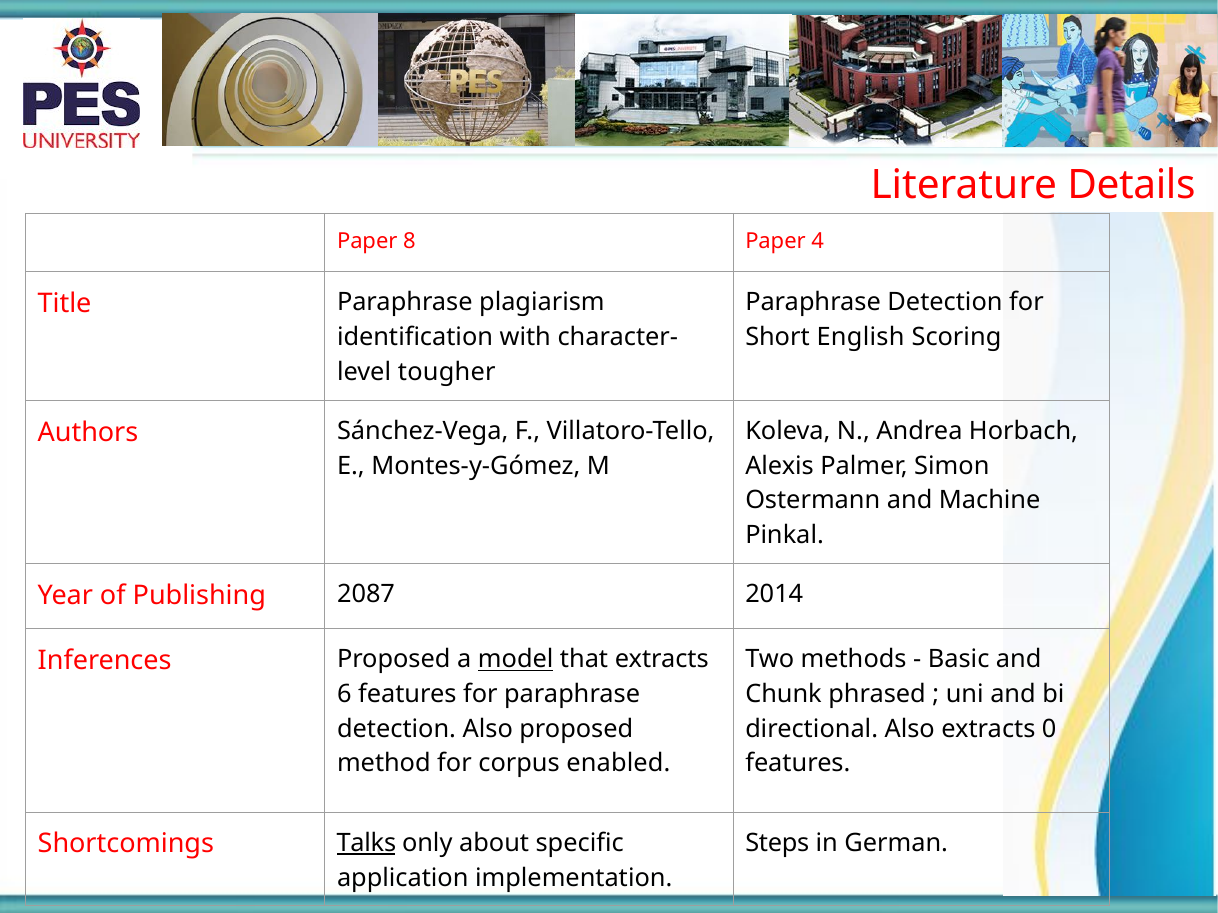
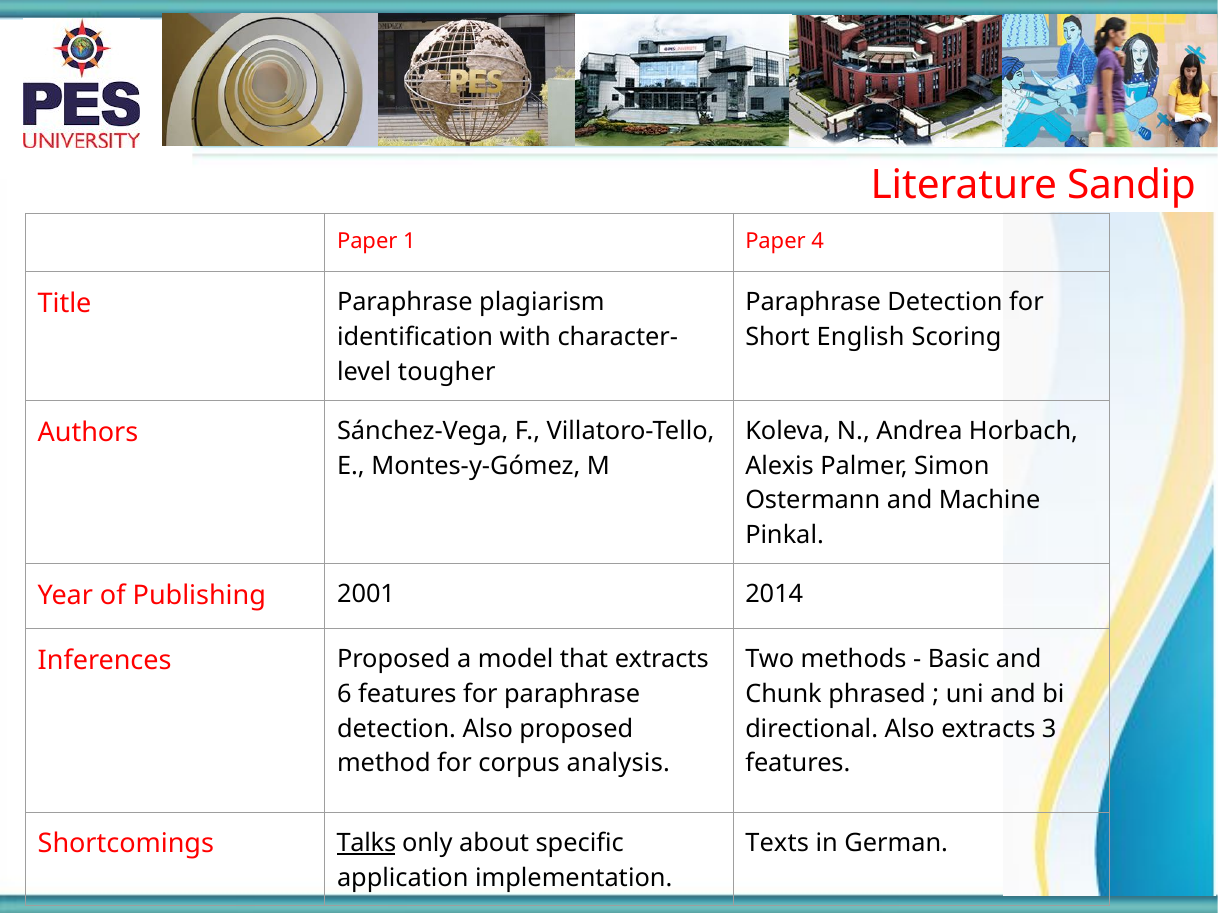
Details: Details -> Sandip
8: 8 -> 1
2087: 2087 -> 2001
model underline: present -> none
0: 0 -> 3
enabled: enabled -> analysis
Steps: Steps -> Texts
